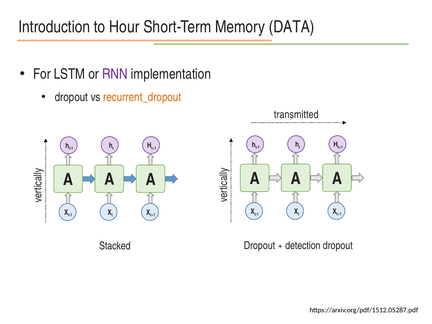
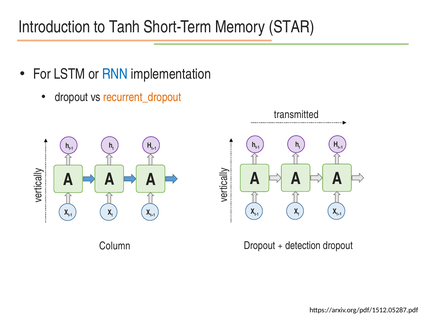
Hour: Hour -> Tanh
DATA: DATA -> STAR
RNN colour: purple -> blue
Stacked: Stacked -> Column
